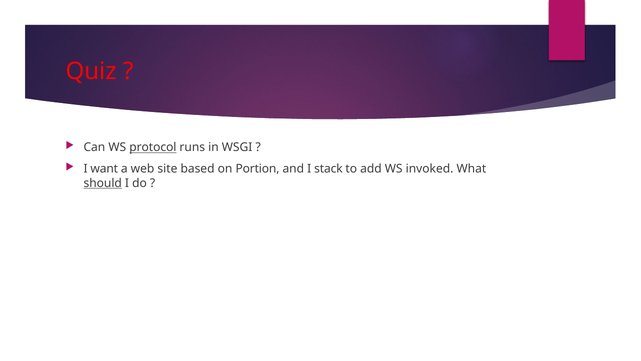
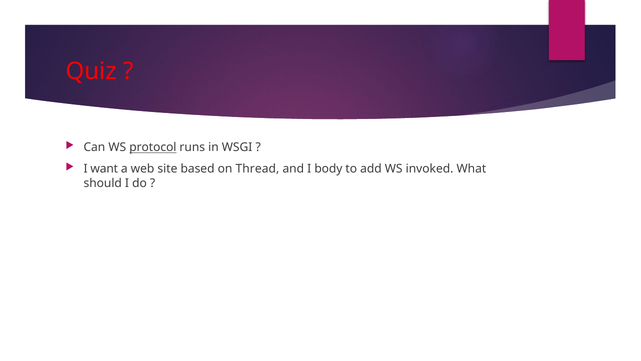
Portion: Portion -> Thread
stack: stack -> body
should underline: present -> none
